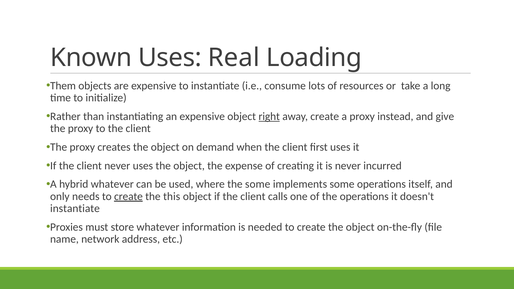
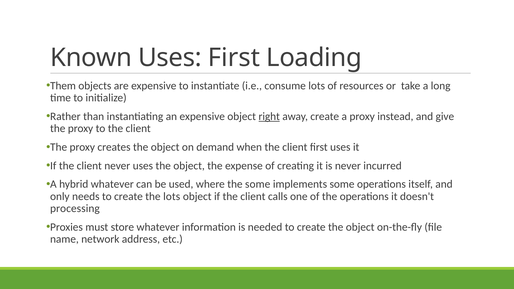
Uses Real: Real -> First
create at (128, 196) underline: present -> none
the this: this -> lots
instantiate at (75, 209): instantiate -> processing
